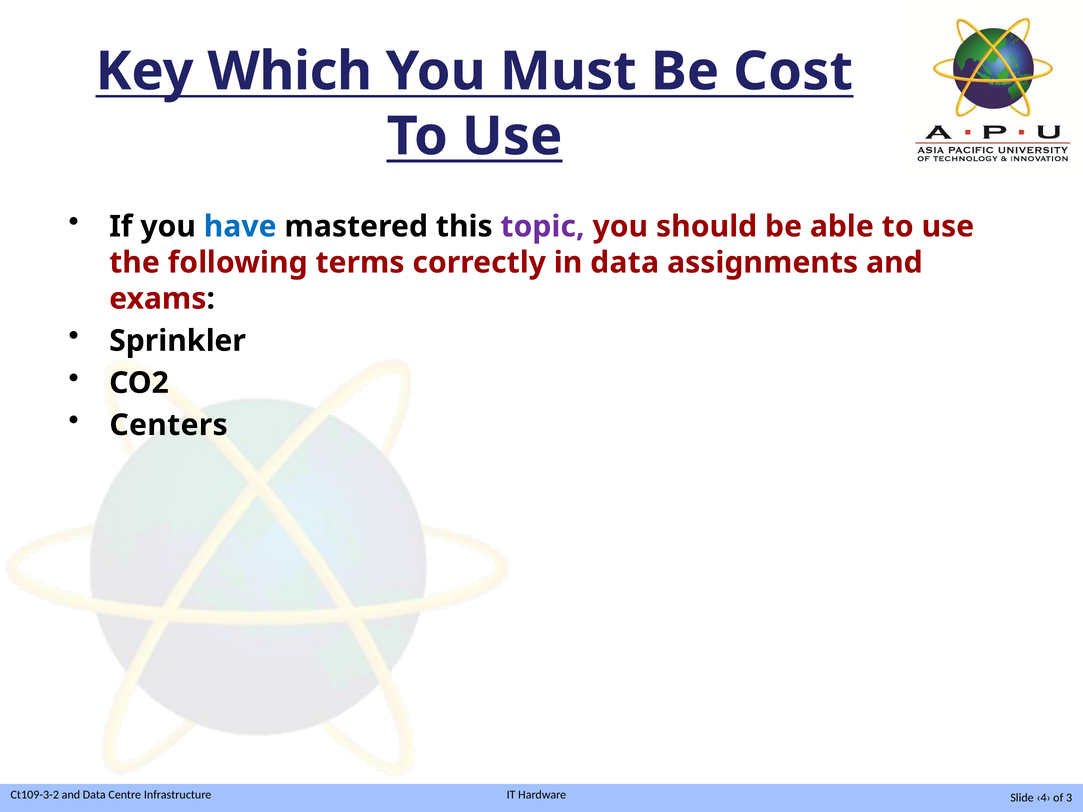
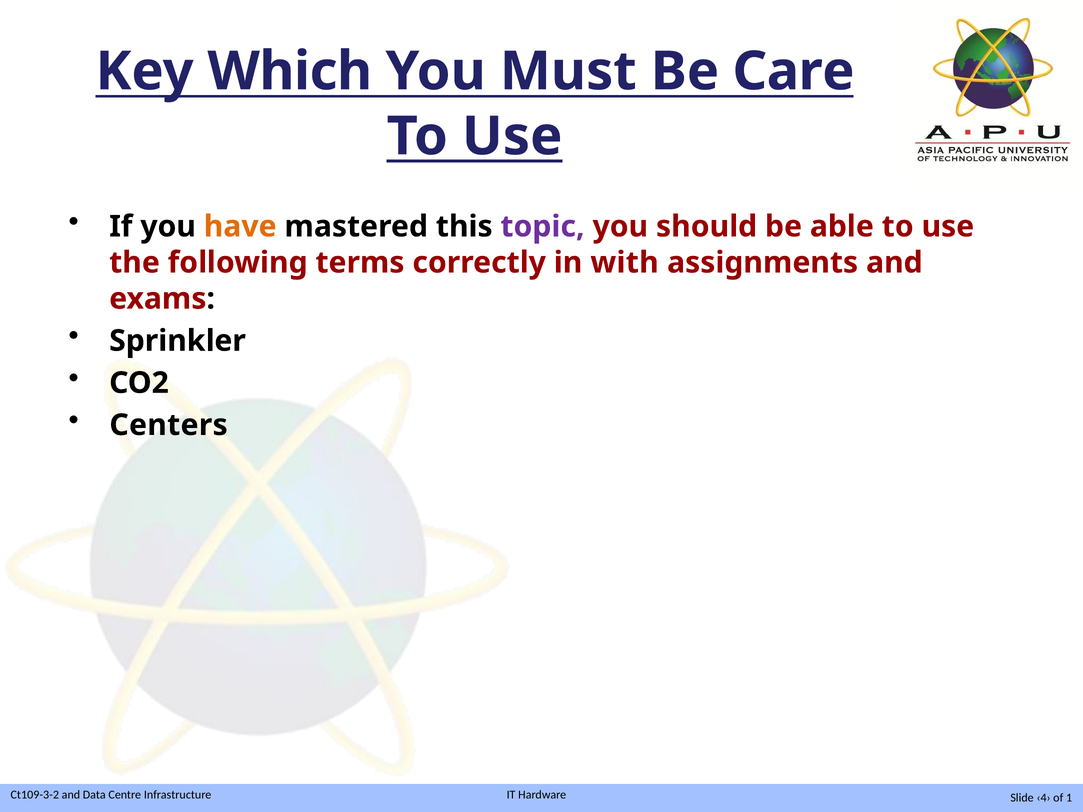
Cost: Cost -> Care
have colour: blue -> orange
in data: data -> with
3: 3 -> 1
